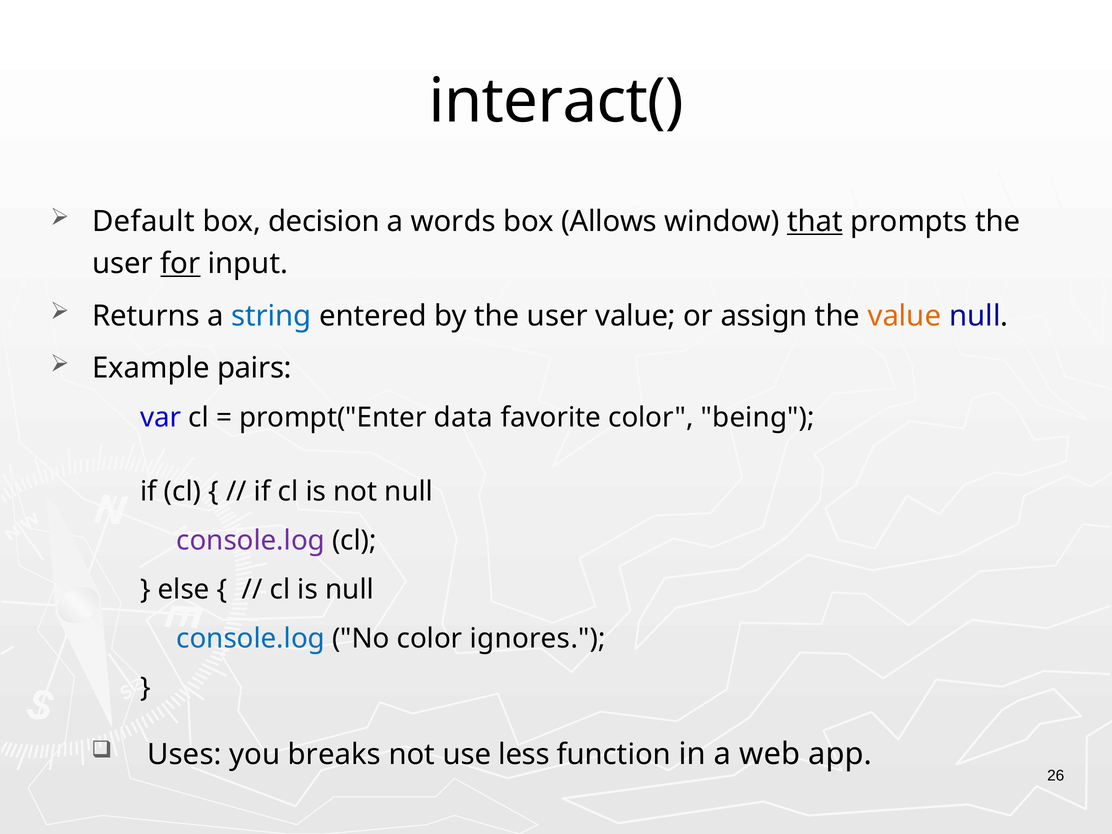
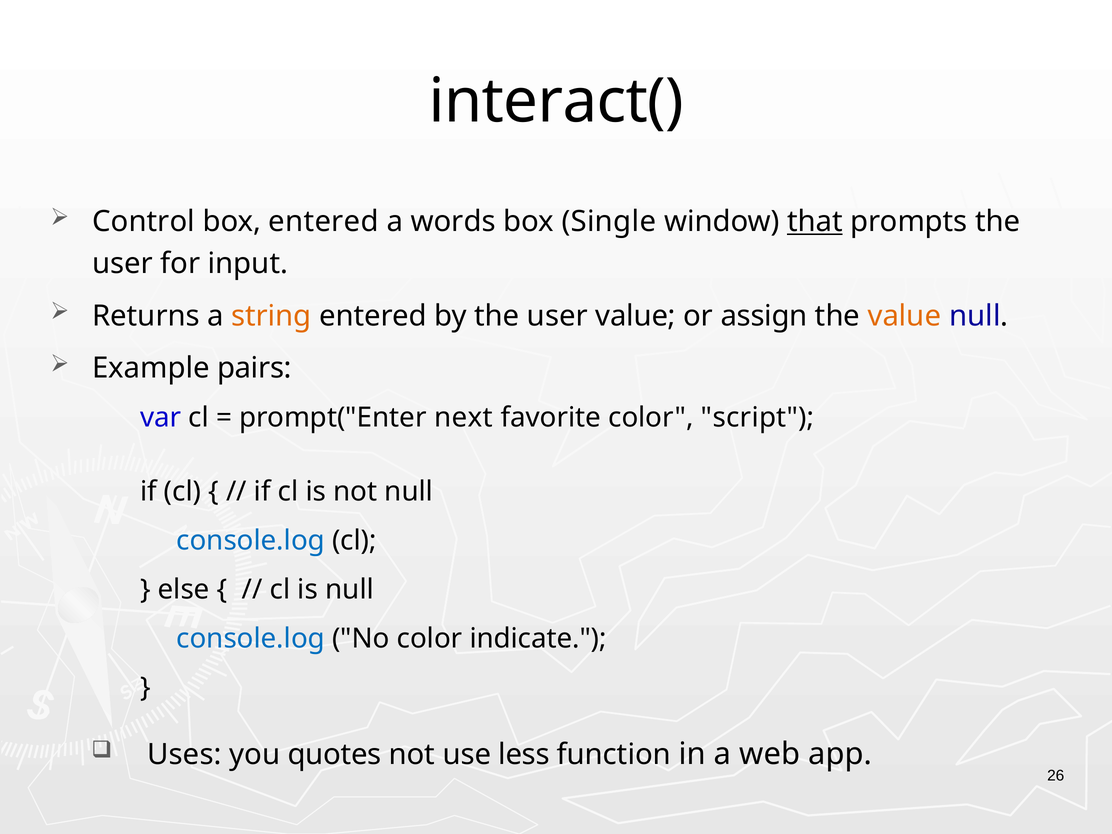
Default: Default -> Control
box decision: decision -> entered
Allows: Allows -> Single
for underline: present -> none
string colour: blue -> orange
data: data -> next
being: being -> script
console.log at (251, 540) colour: purple -> blue
ignores: ignores -> indicate
breaks: breaks -> quotes
